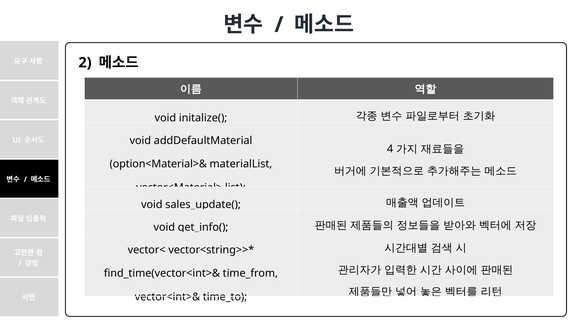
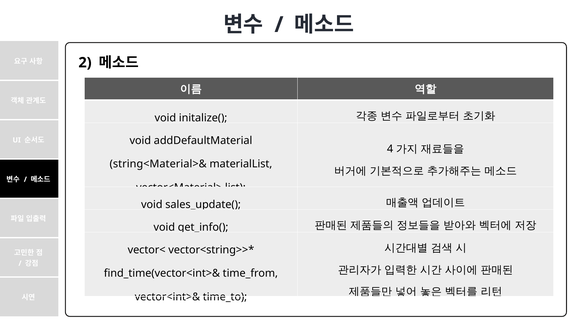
option<Material>&: option<Material>& -> string<Material>&
